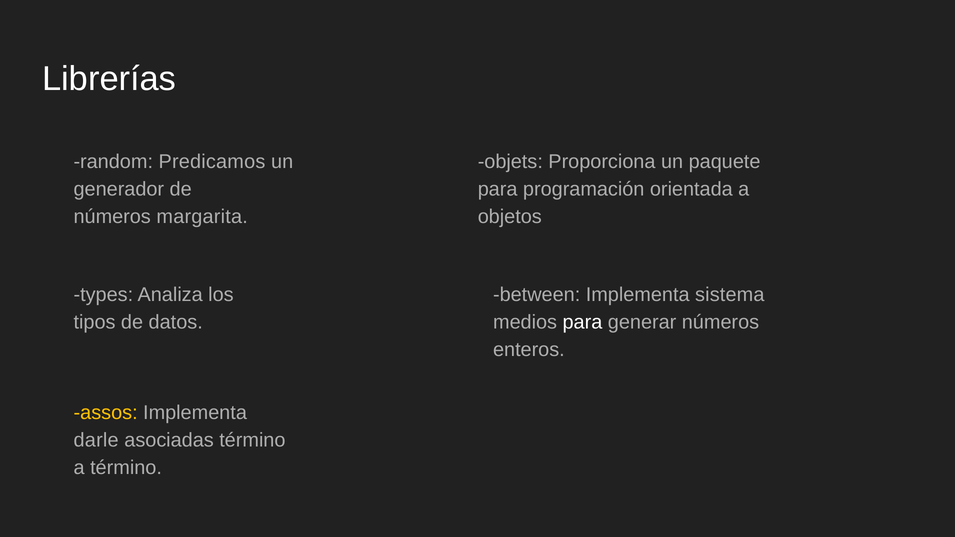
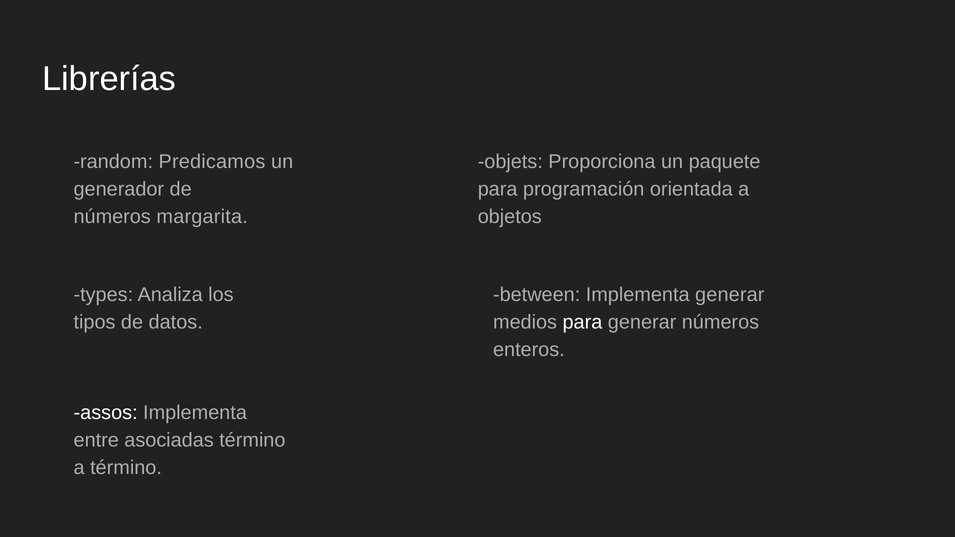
Implementa sistema: sistema -> generar
assos colour: yellow -> white
darle: darle -> entre
